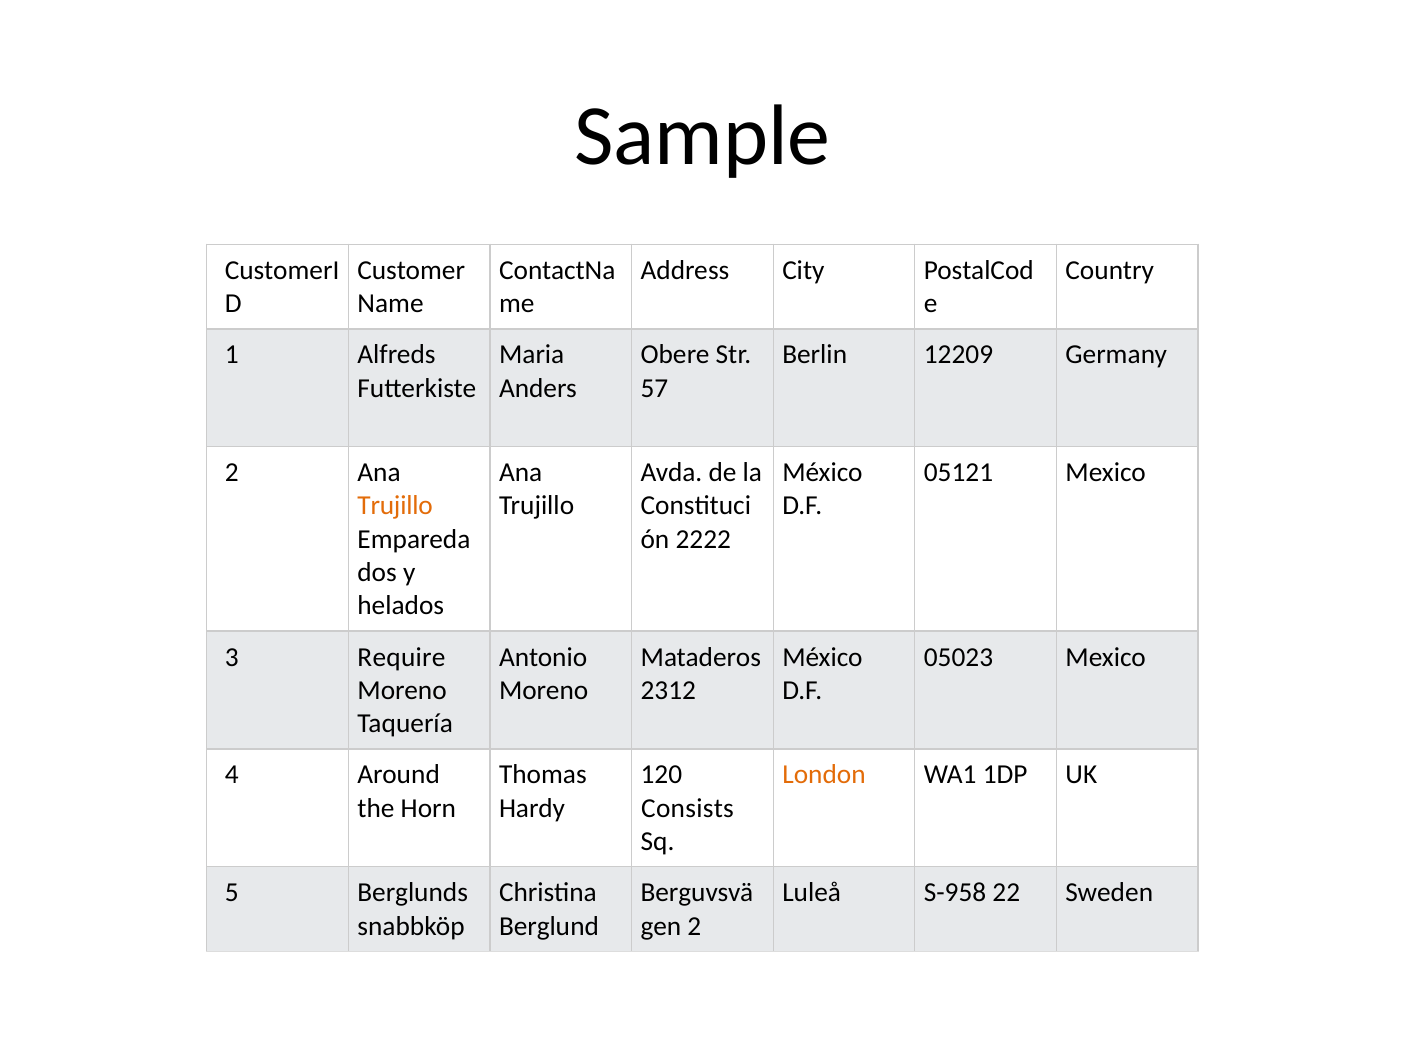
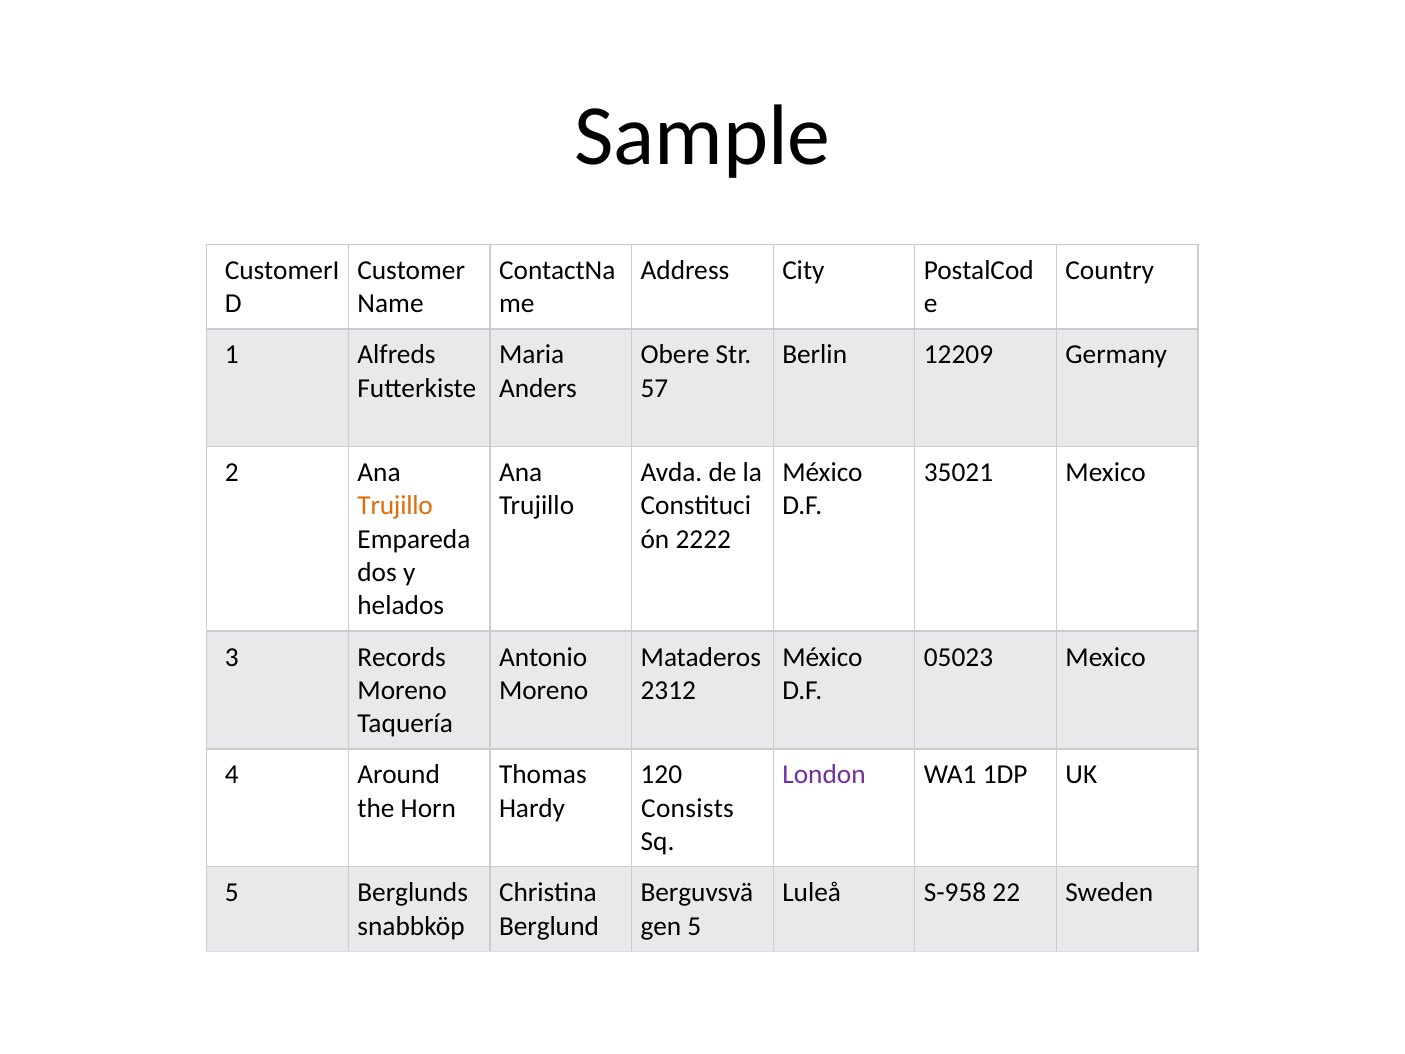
05121: 05121 -> 35021
Require: Require -> Records
London colour: orange -> purple
2 at (694, 926): 2 -> 5
